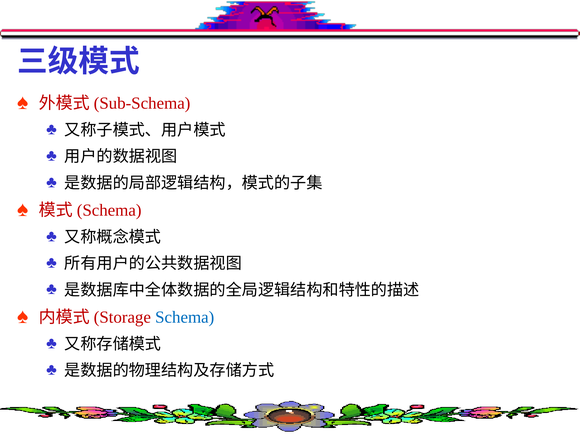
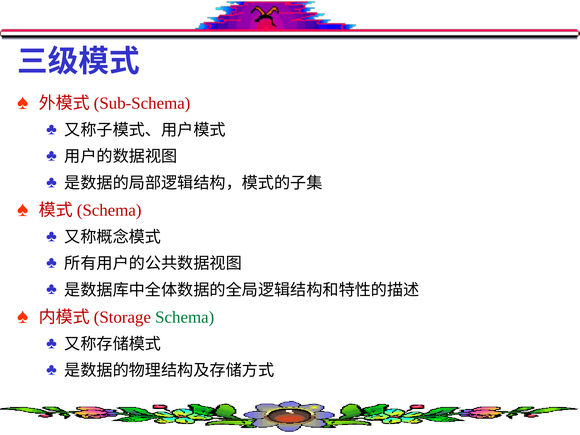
Schema colour: blue -> green
